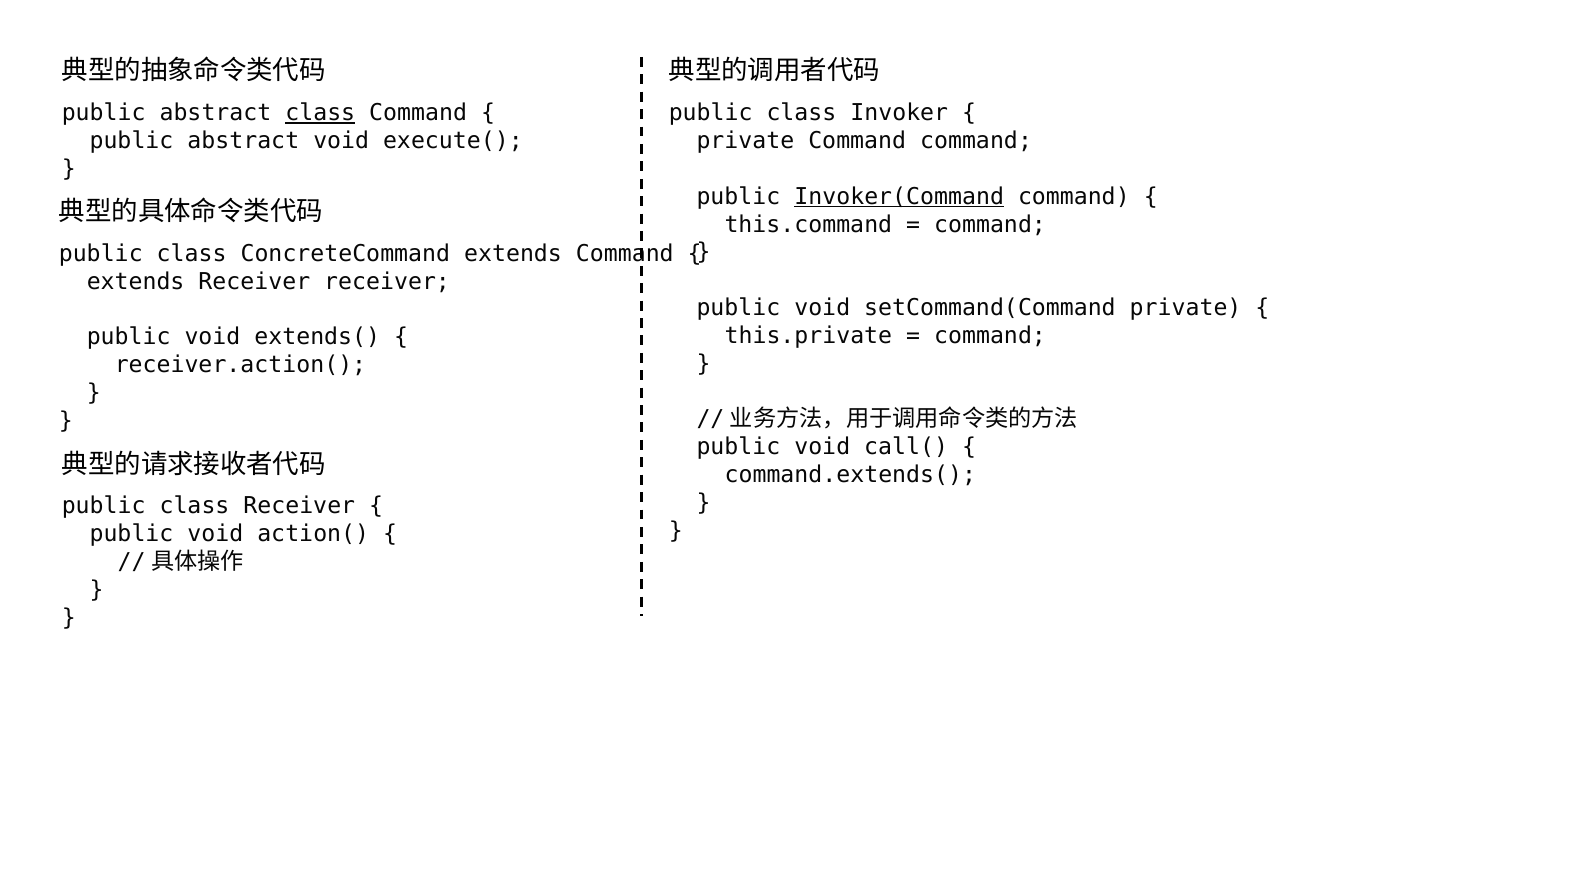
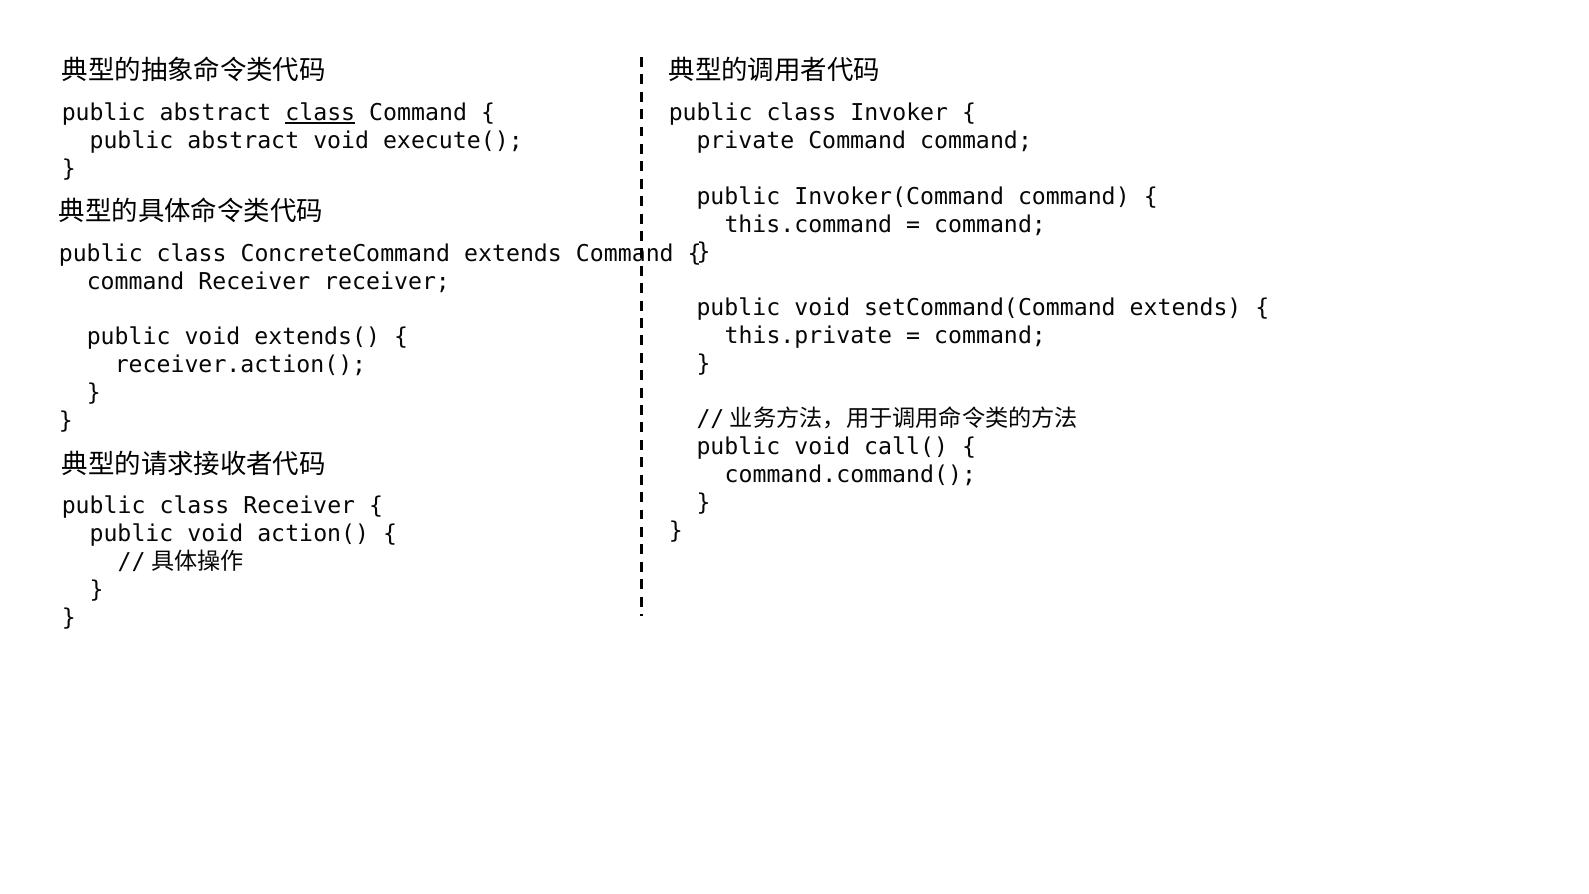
Invoker(Command underline: present -> none
extends at (136, 281): extends -> command
setCommand(Command private: private -> extends
command.extends(: command.extends( -> command.command(
